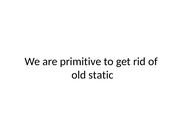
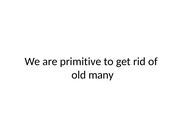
static: static -> many
